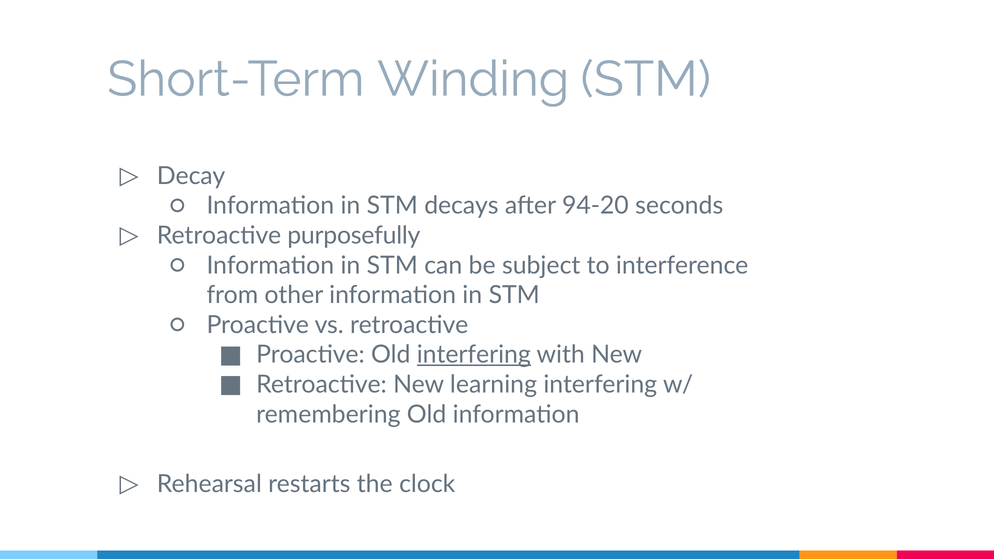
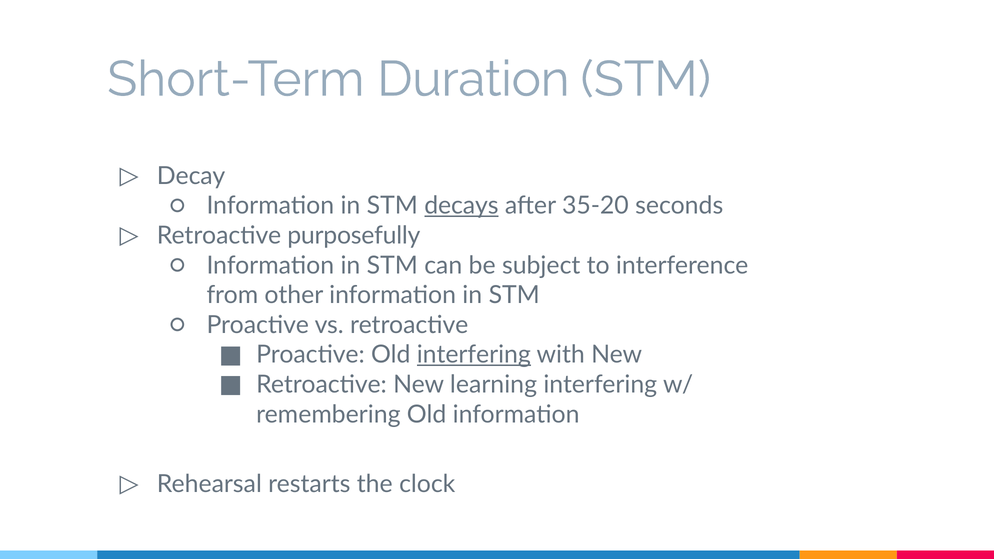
Winding: Winding -> Duration
decays underline: none -> present
94-20: 94-20 -> 35-20
